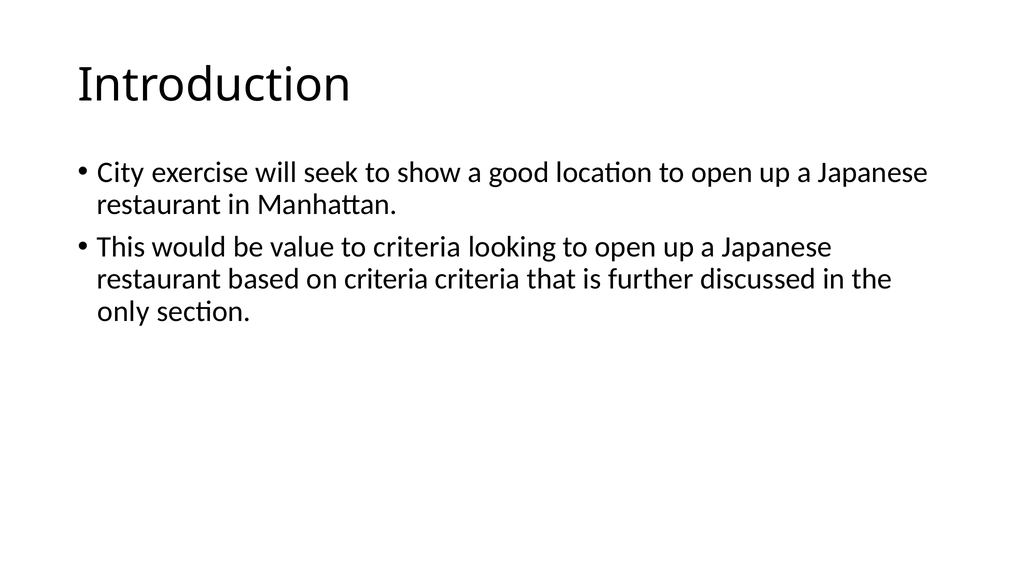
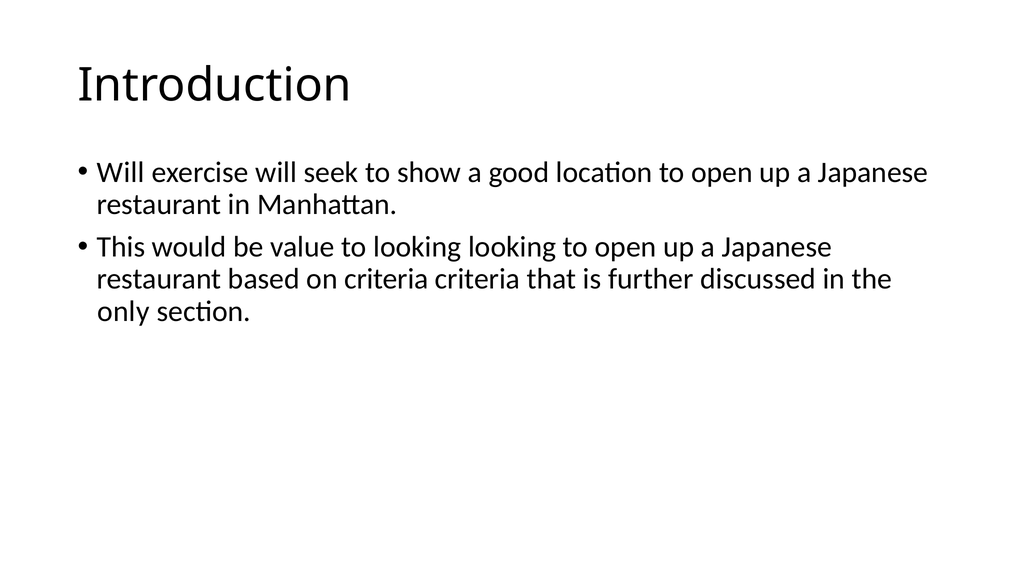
City at (121, 172): City -> Will
to criteria: criteria -> looking
